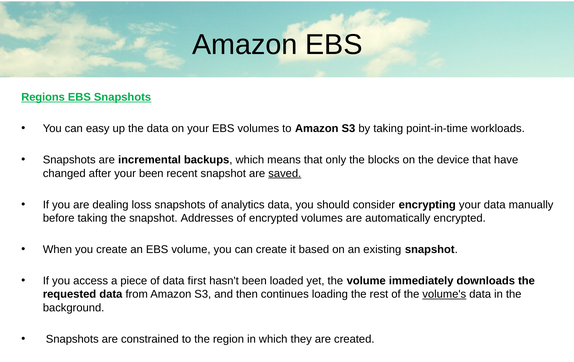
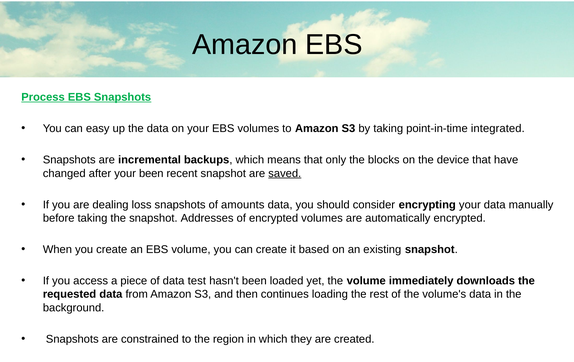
Regions: Regions -> Process
workloads: workloads -> integrated
analytics: analytics -> amounts
first: first -> test
volume's underline: present -> none
